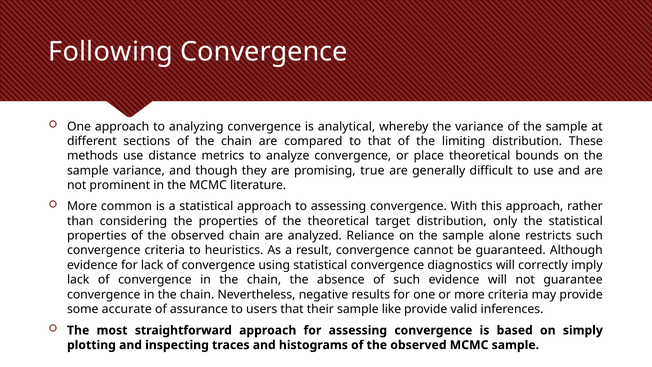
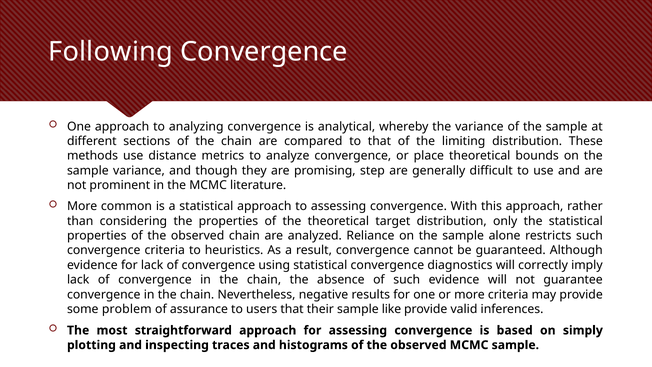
true: true -> step
accurate: accurate -> problem
